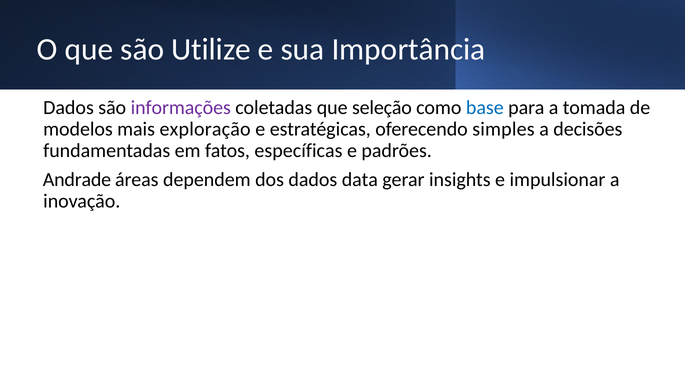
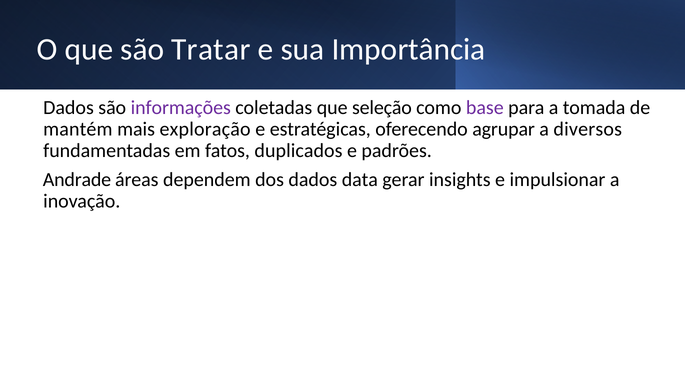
Utilize: Utilize -> Tratar
base colour: blue -> purple
modelos: modelos -> mantém
simples: simples -> agrupar
decisões: decisões -> diversos
específicas: específicas -> duplicados
